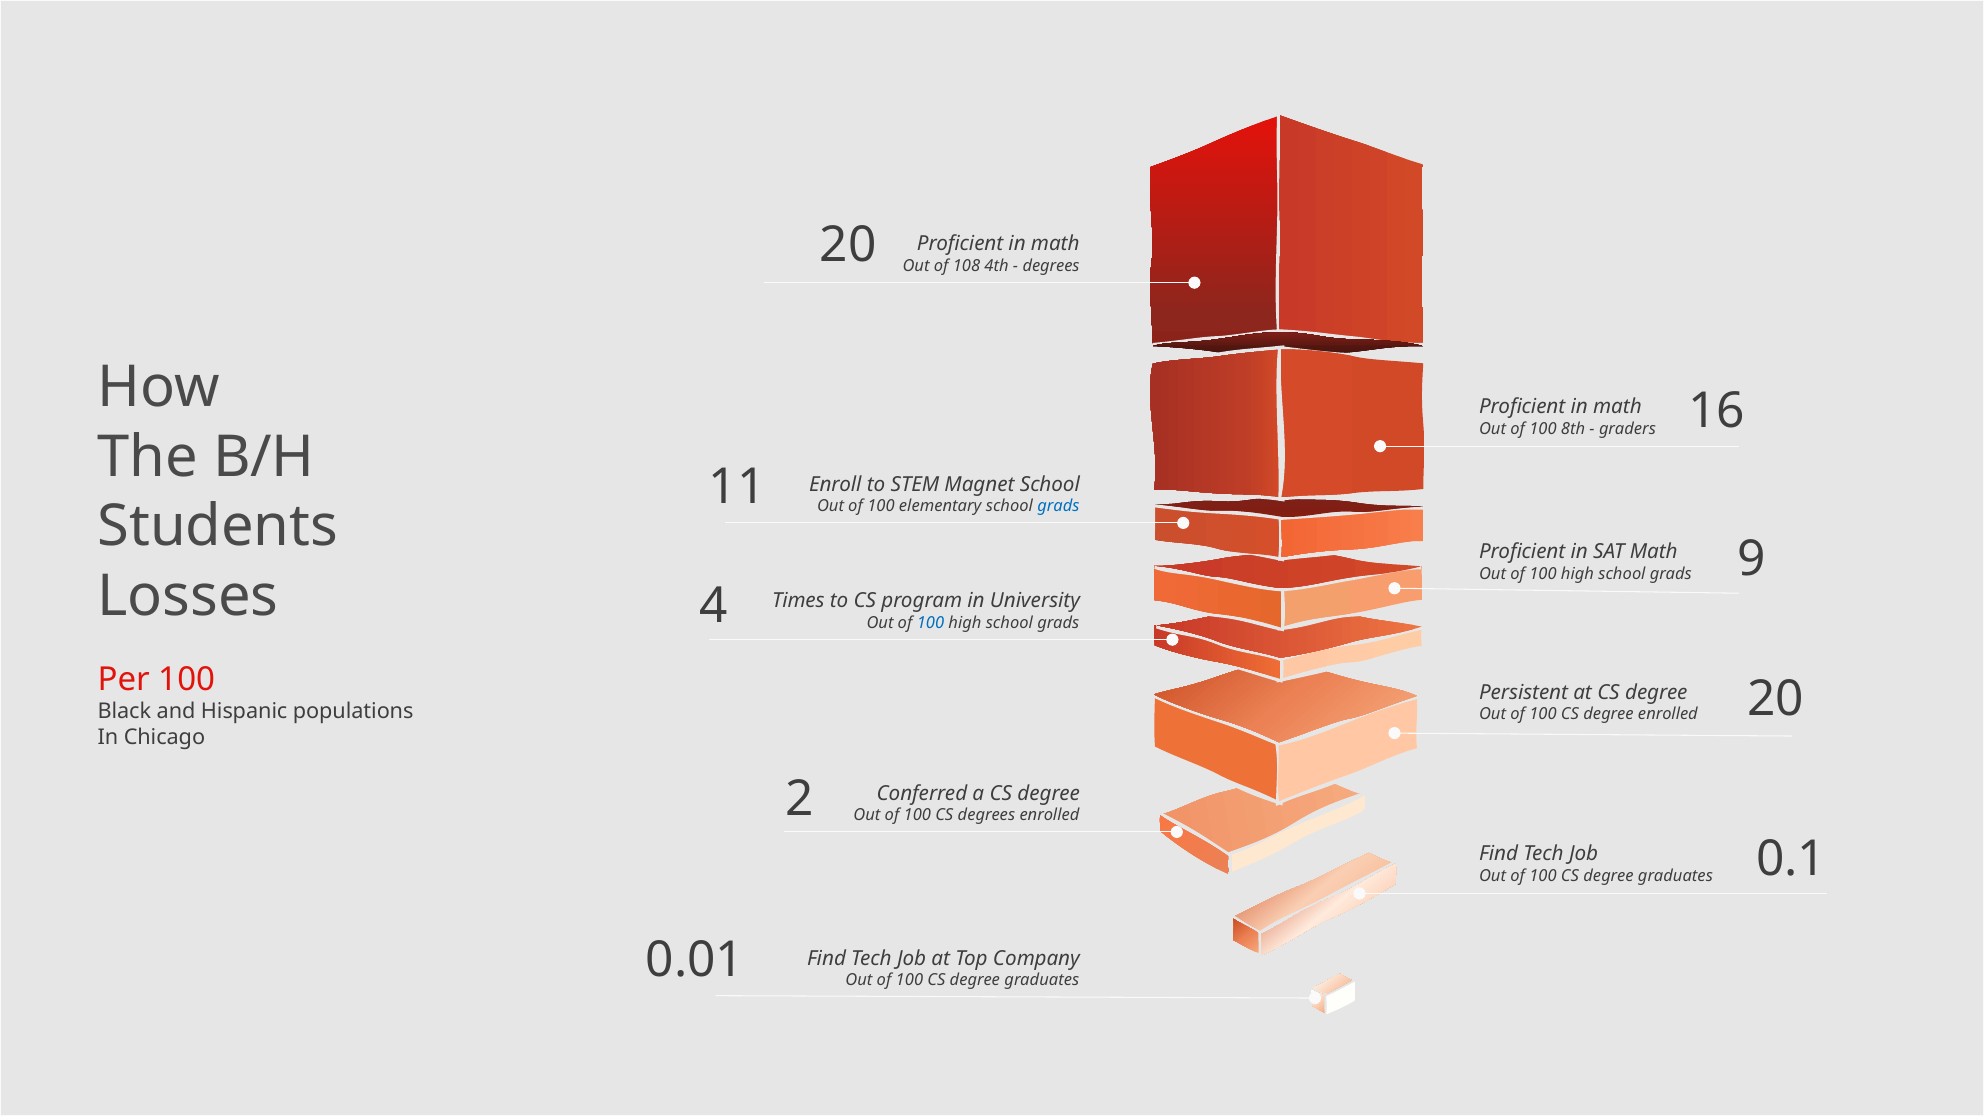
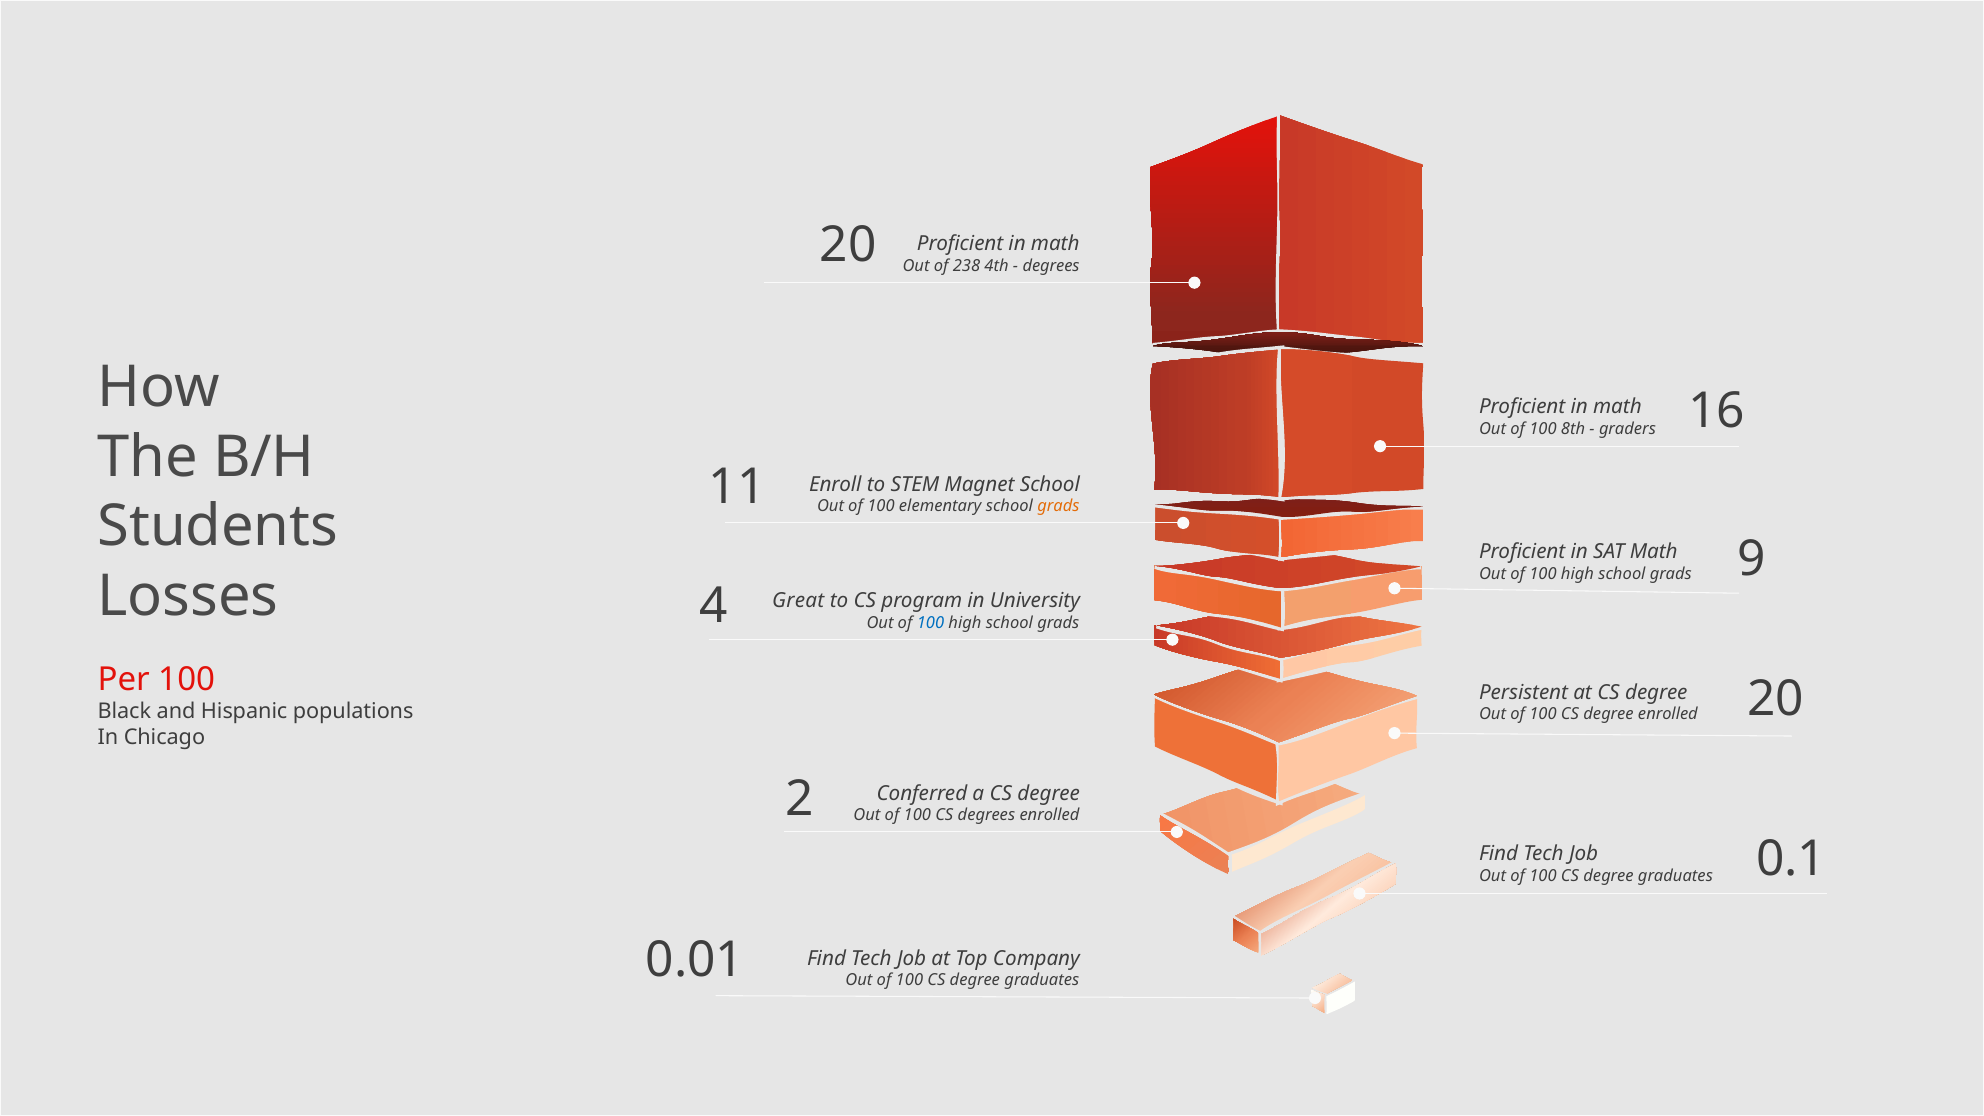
108: 108 -> 238
grads at (1058, 506) colour: blue -> orange
Times: Times -> Great
